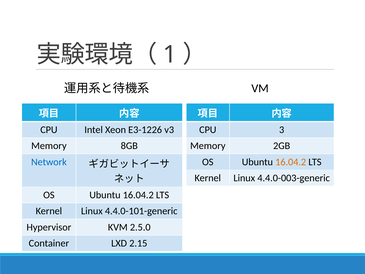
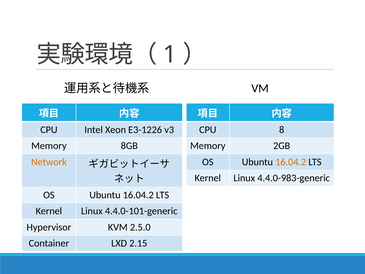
3: 3 -> 8
Network colour: blue -> orange
4.4.0-003-generic: 4.4.0-003-generic -> 4.4.0-983-generic
